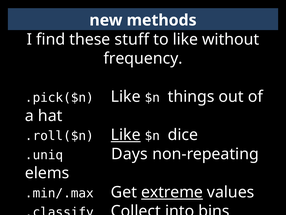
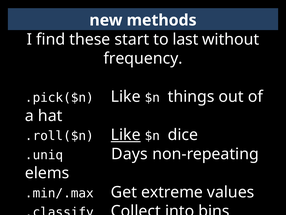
stuff: stuff -> start
to like: like -> last
extreme underline: present -> none
